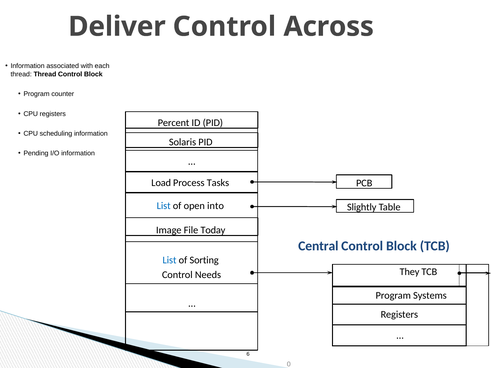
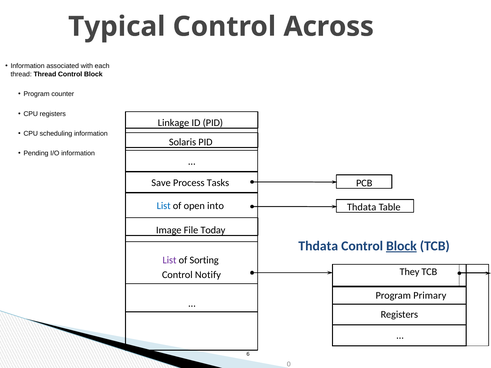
Deliver: Deliver -> Typical
Percent: Percent -> Linkage
Load: Load -> Save
Slightly at (362, 207): Slightly -> Thdata
Central at (318, 246): Central -> Thdata
Block at (401, 246) underline: none -> present
List at (169, 260) colour: blue -> purple
Needs: Needs -> Notify
Systems: Systems -> Primary
